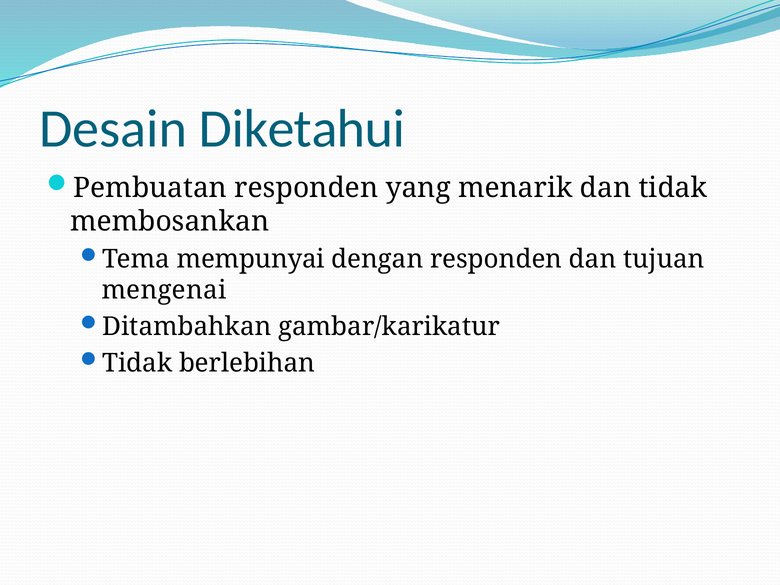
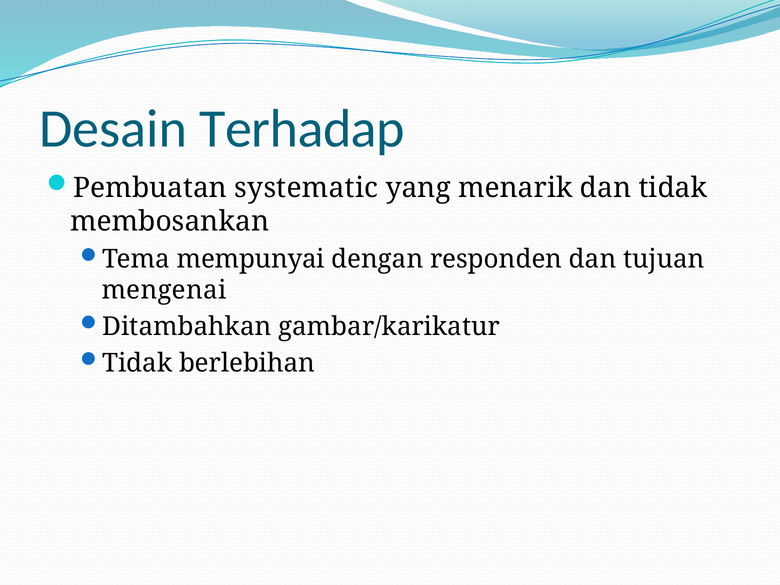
Diketahui: Diketahui -> Terhadap
Pembuatan responden: responden -> systematic
